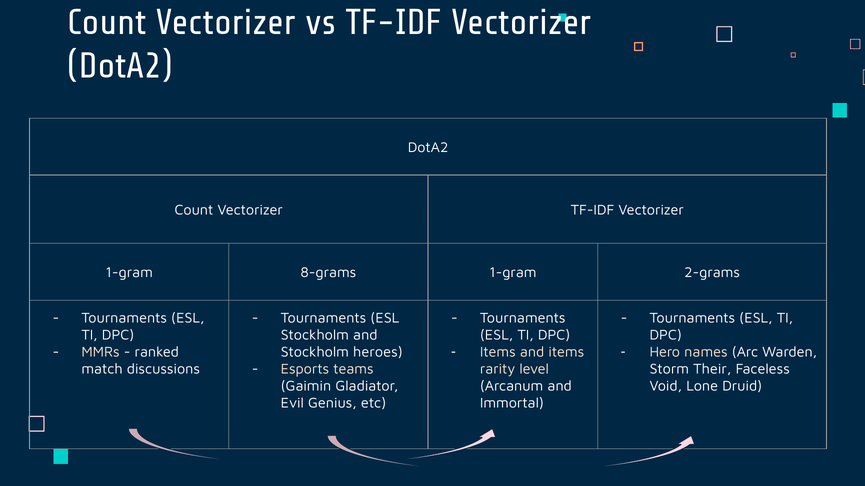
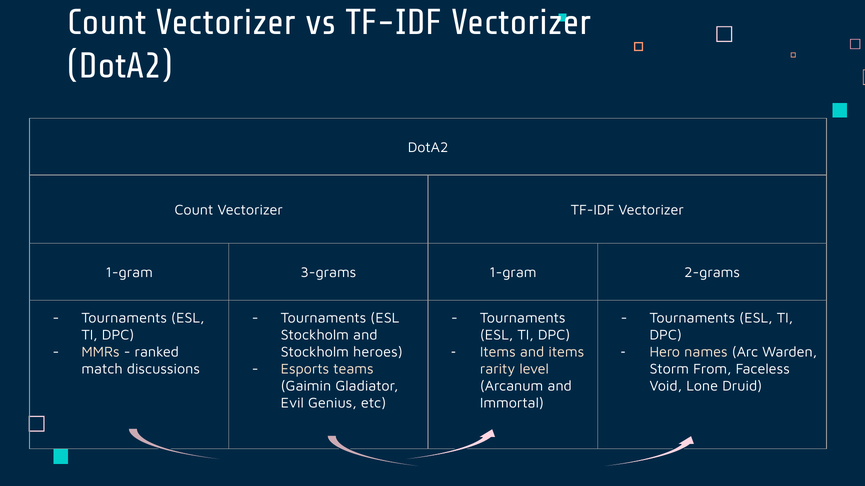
8-grams: 8-grams -> 3-grams
Their: Their -> From
